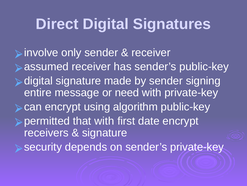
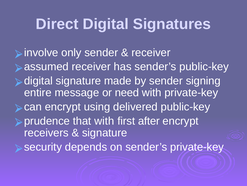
algorithm: algorithm -> delivered
permitted: permitted -> prudence
date: date -> after
